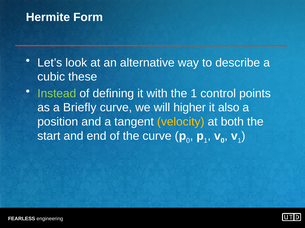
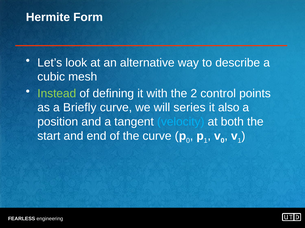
these: these -> mesh
the 1: 1 -> 2
higher: higher -> series
velocity colour: yellow -> light blue
